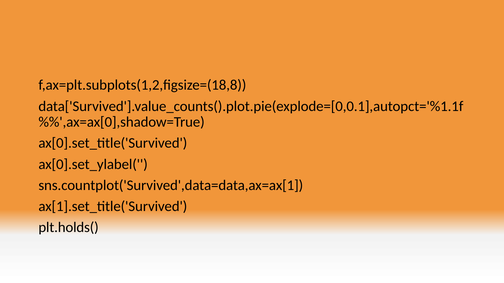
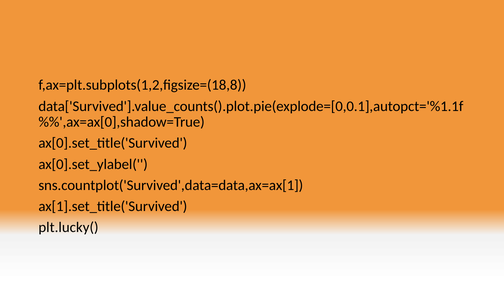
plt.holds(: plt.holds( -> plt.lucky(
